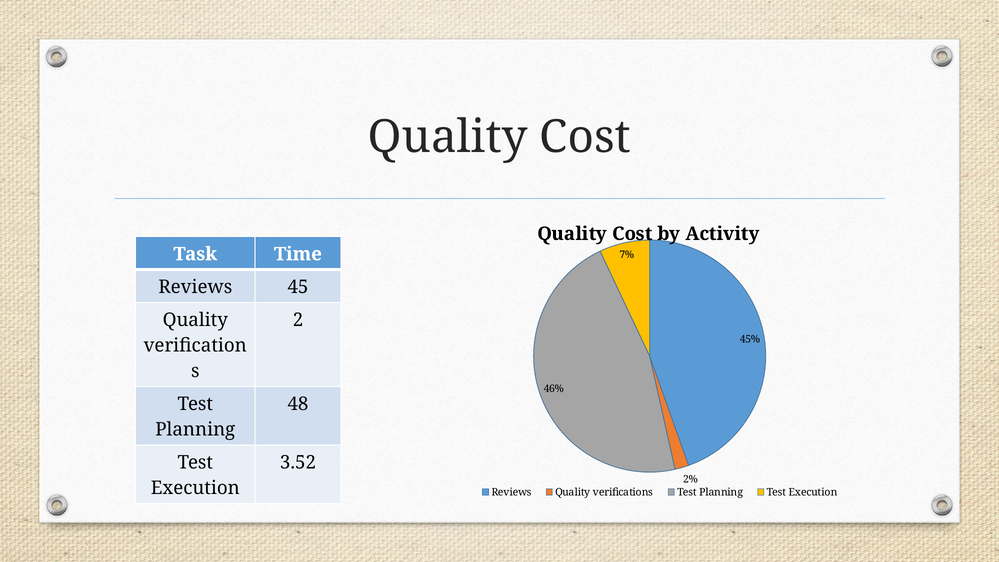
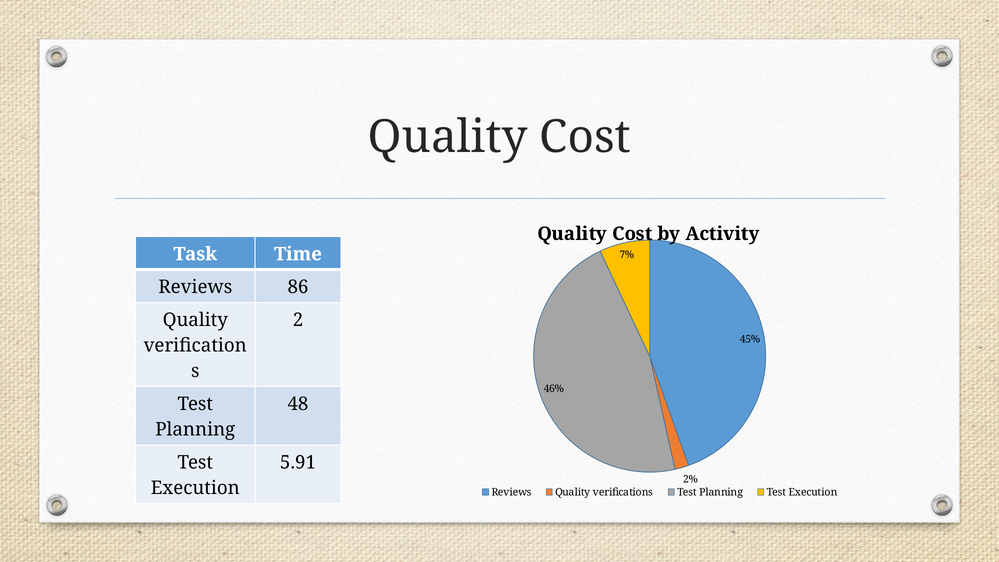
45: 45 -> 86
3.52: 3.52 -> 5.91
